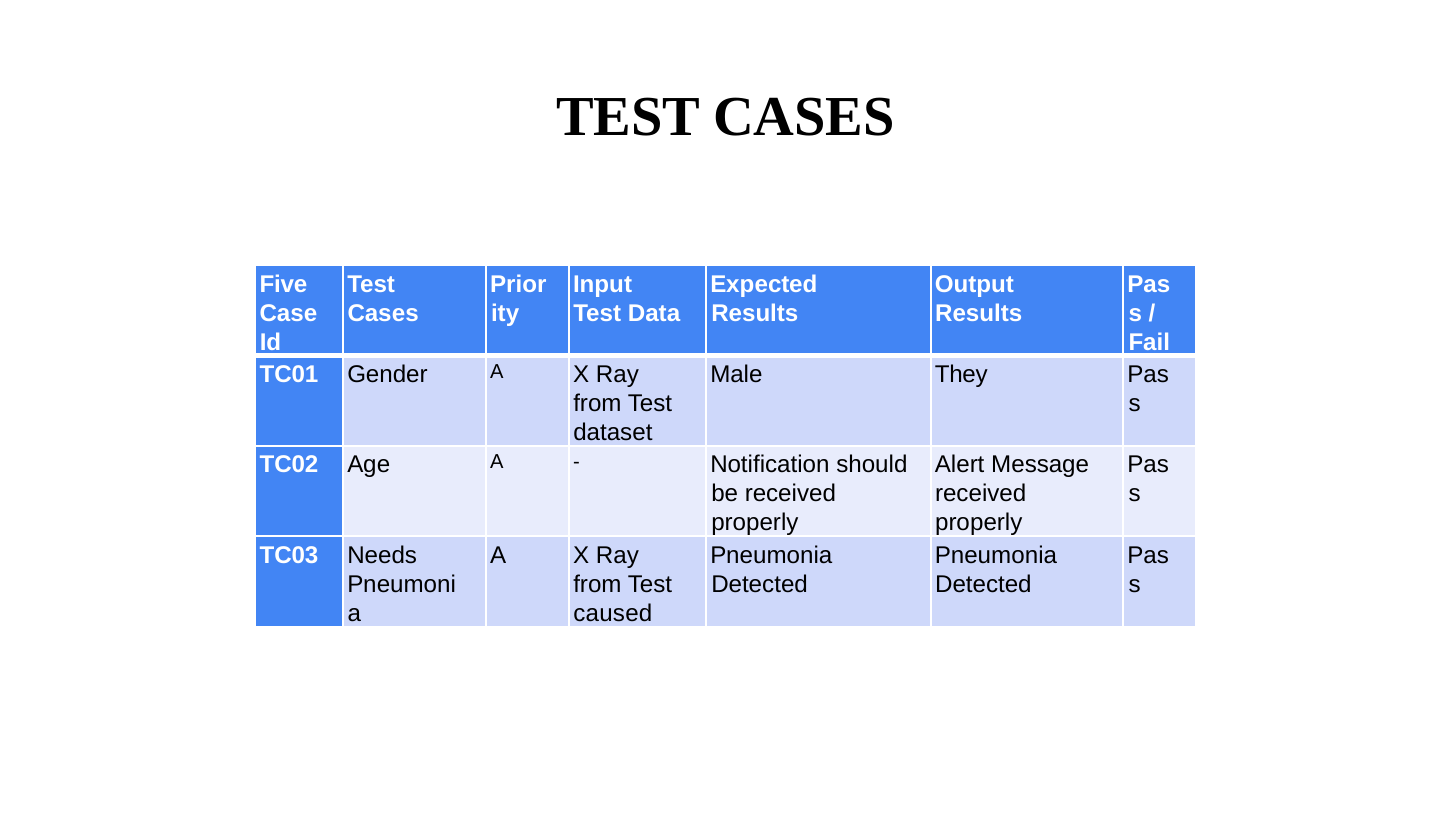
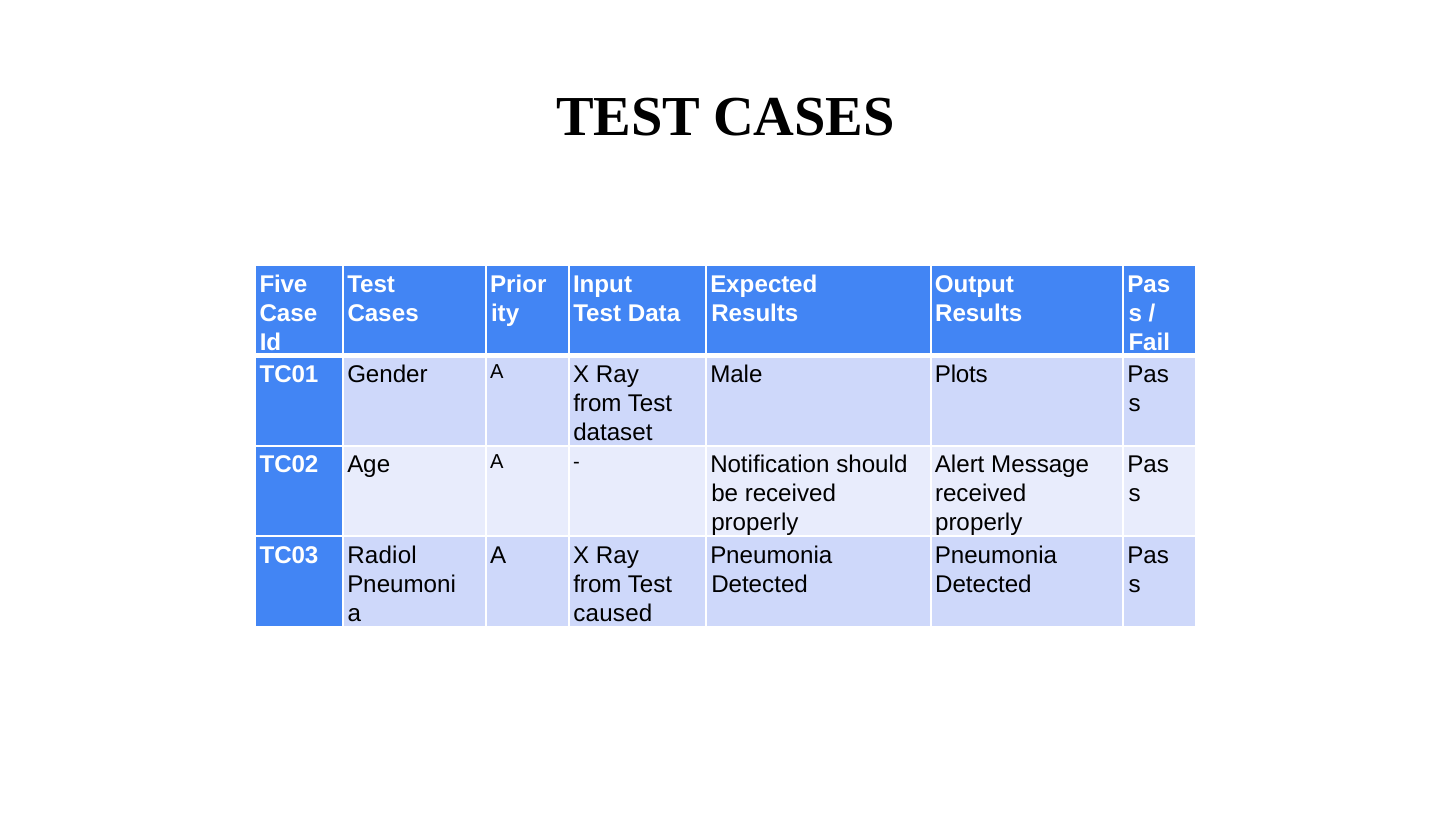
They: They -> Plots
Needs: Needs -> Radiol
